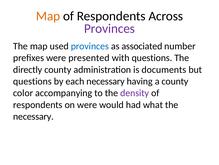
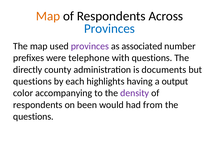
Provinces at (110, 28) colour: purple -> blue
provinces at (90, 46) colour: blue -> purple
presented: presented -> telephone
each necessary: necessary -> highlights
a county: county -> output
on were: were -> been
what: what -> from
necessary at (33, 116): necessary -> questions
